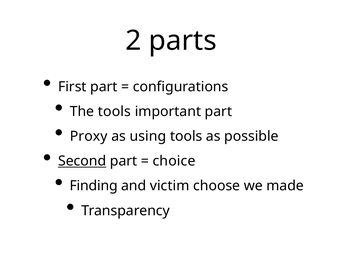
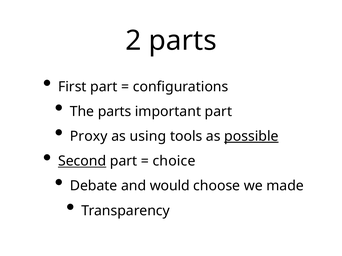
The tools: tools -> parts
possible underline: none -> present
Finding: Finding -> Debate
victim: victim -> would
